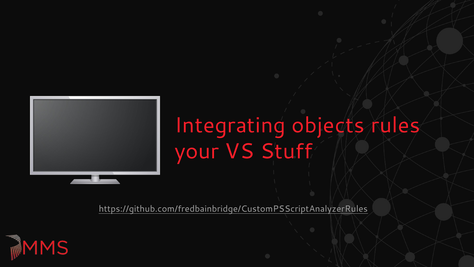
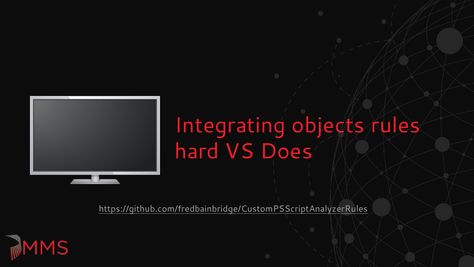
your: your -> hard
Stuff: Stuff -> Does
